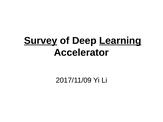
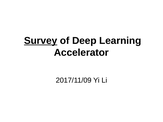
Learning underline: present -> none
